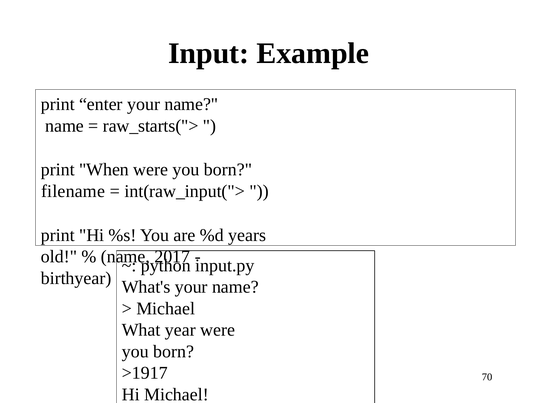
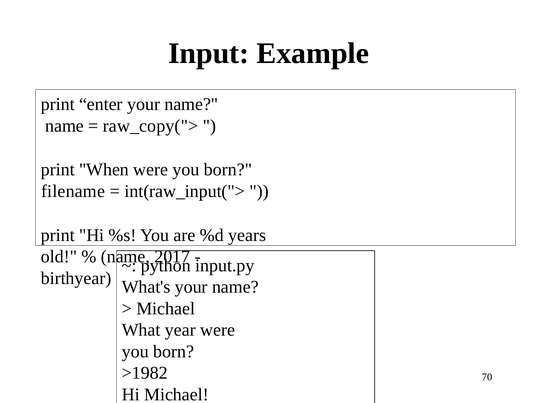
raw_starts(">: raw_starts("> -> raw_copy(">
>1917: >1917 -> >1982
